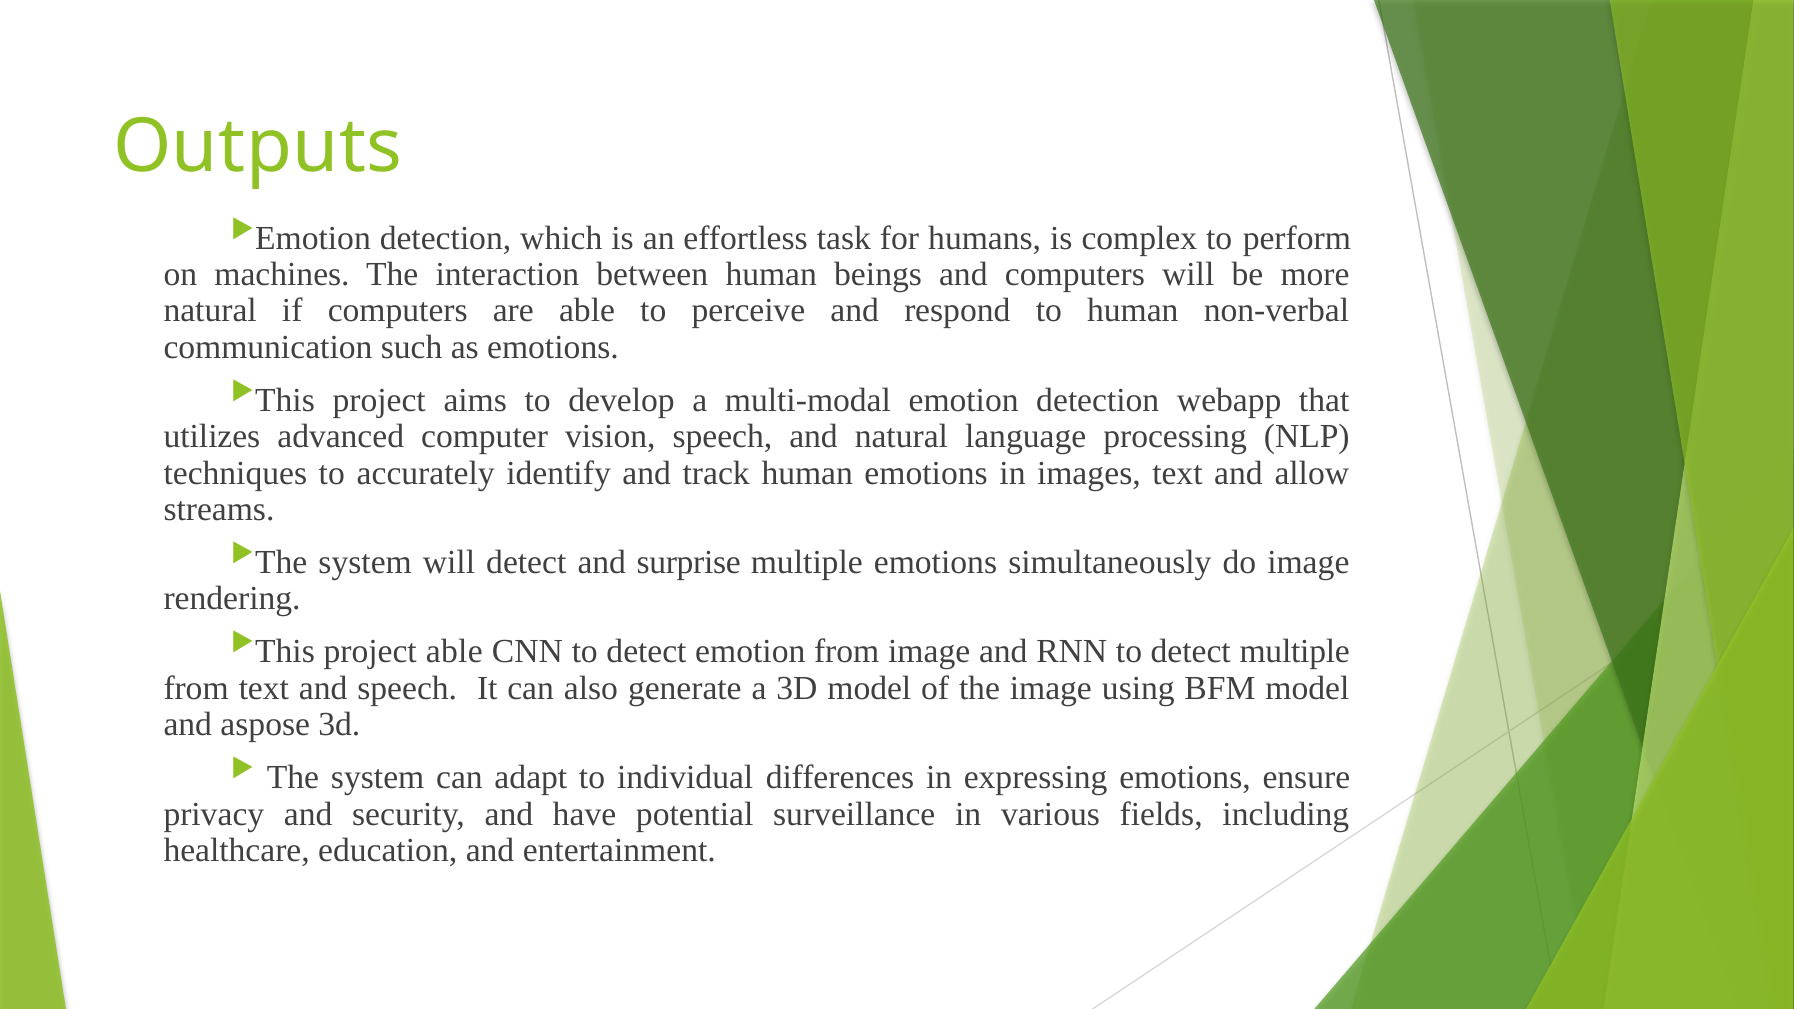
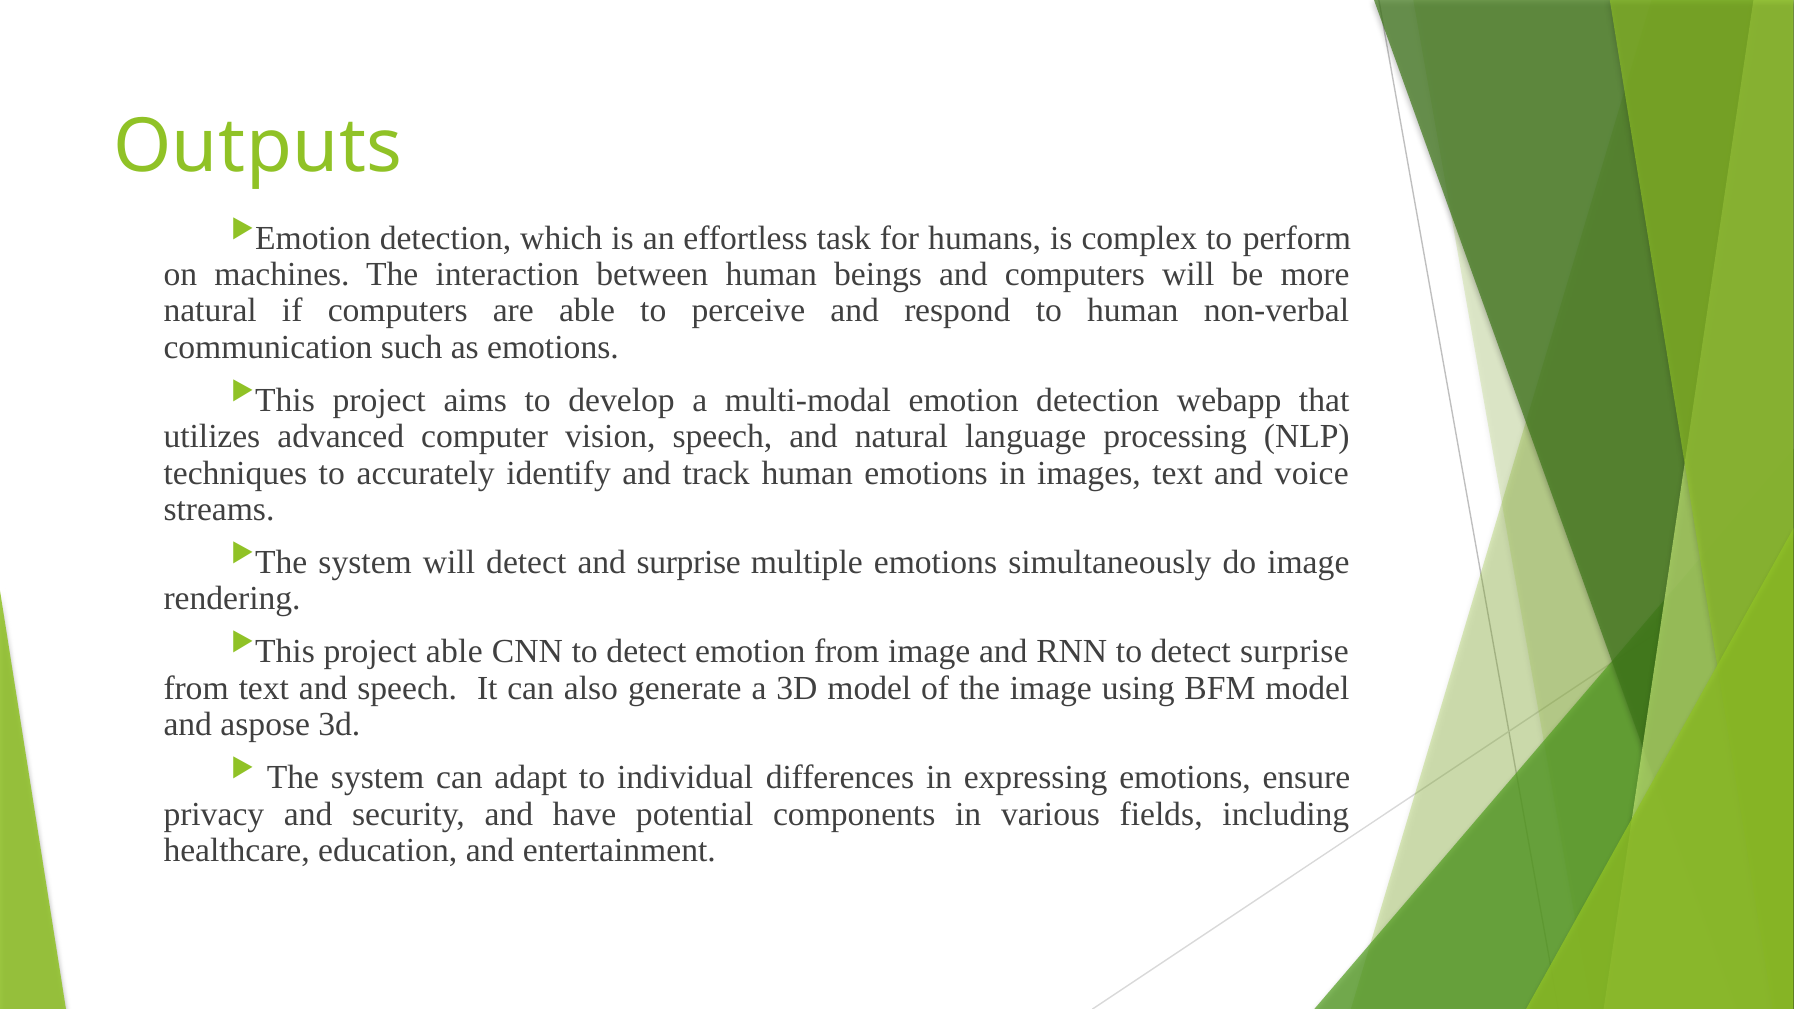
allow: allow -> voice
detect multiple: multiple -> surprise
surveillance: surveillance -> components
